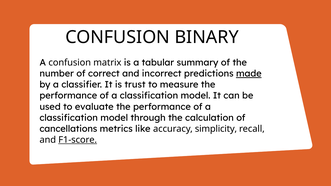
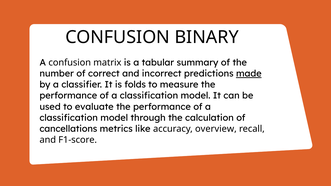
trust: trust -> folds
simplicity: simplicity -> overview
F1-score underline: present -> none
